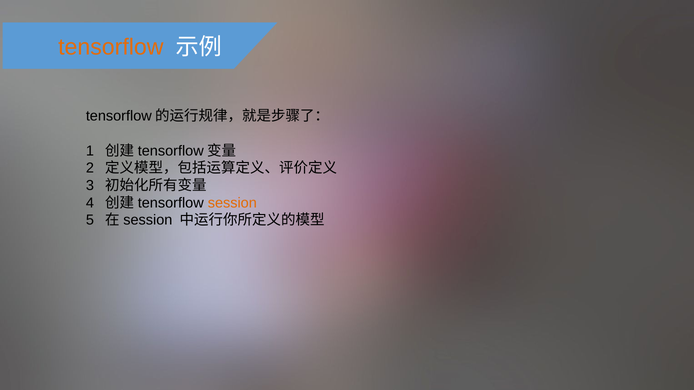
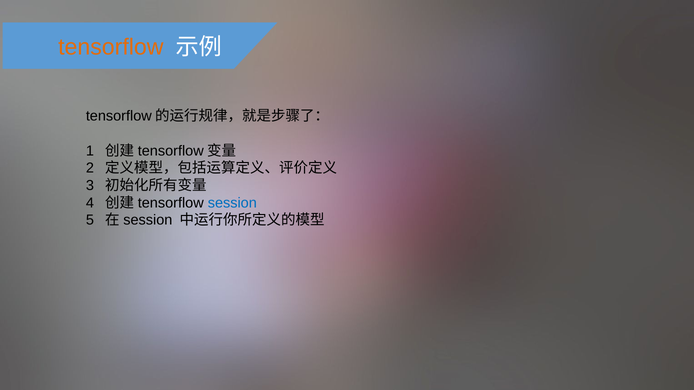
session colour: orange -> blue
